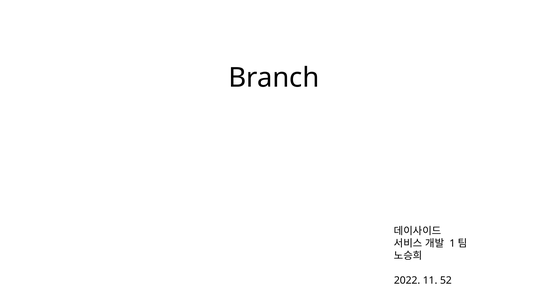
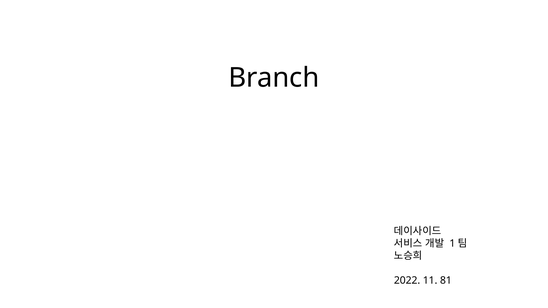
52: 52 -> 81
